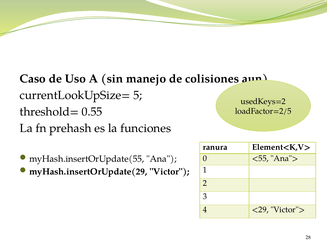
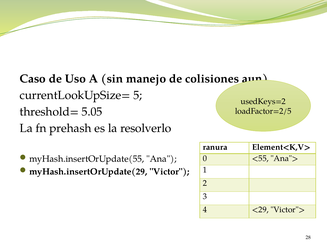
0.55: 0.55 -> 5.05
funciones: funciones -> resolverlo
